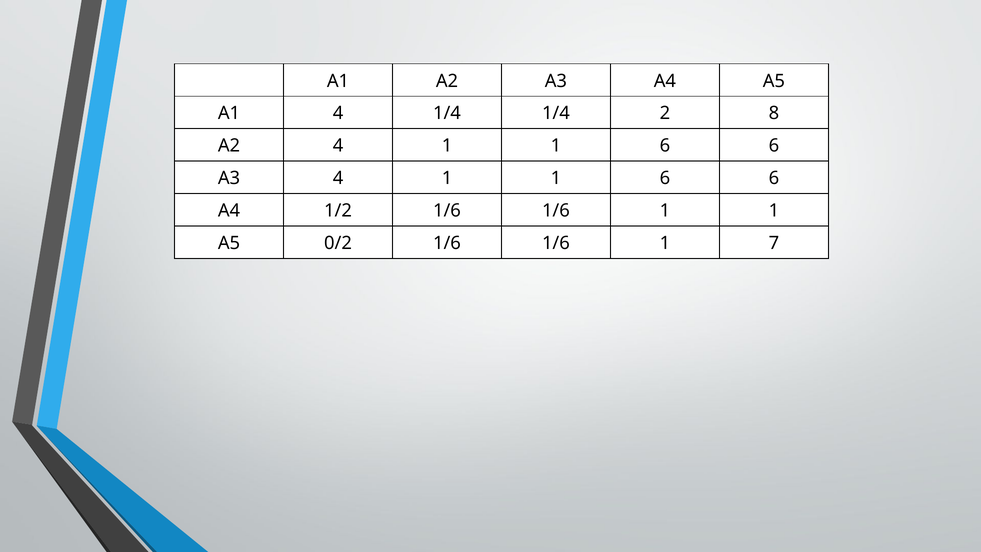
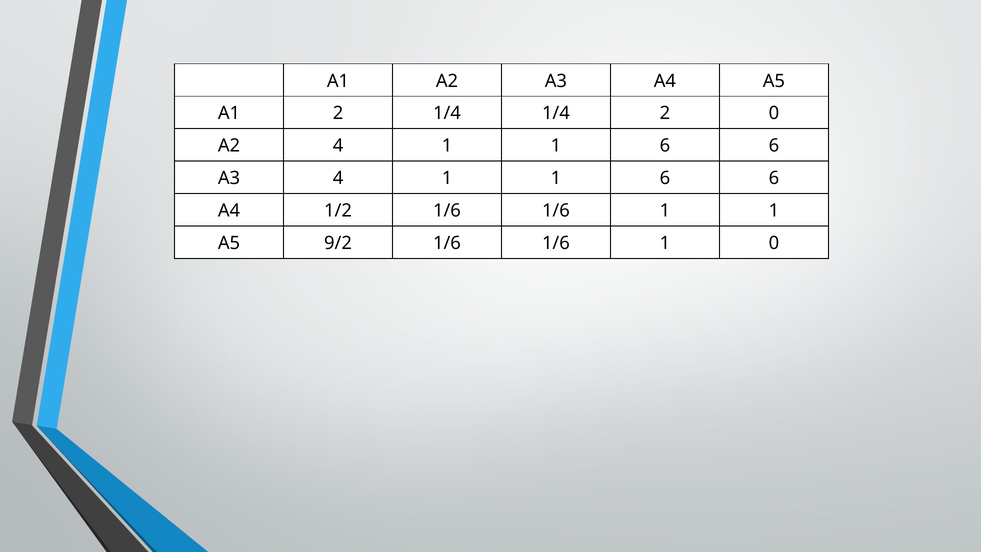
A1 4: 4 -> 2
2 8: 8 -> 0
0/2: 0/2 -> 9/2
1 7: 7 -> 0
